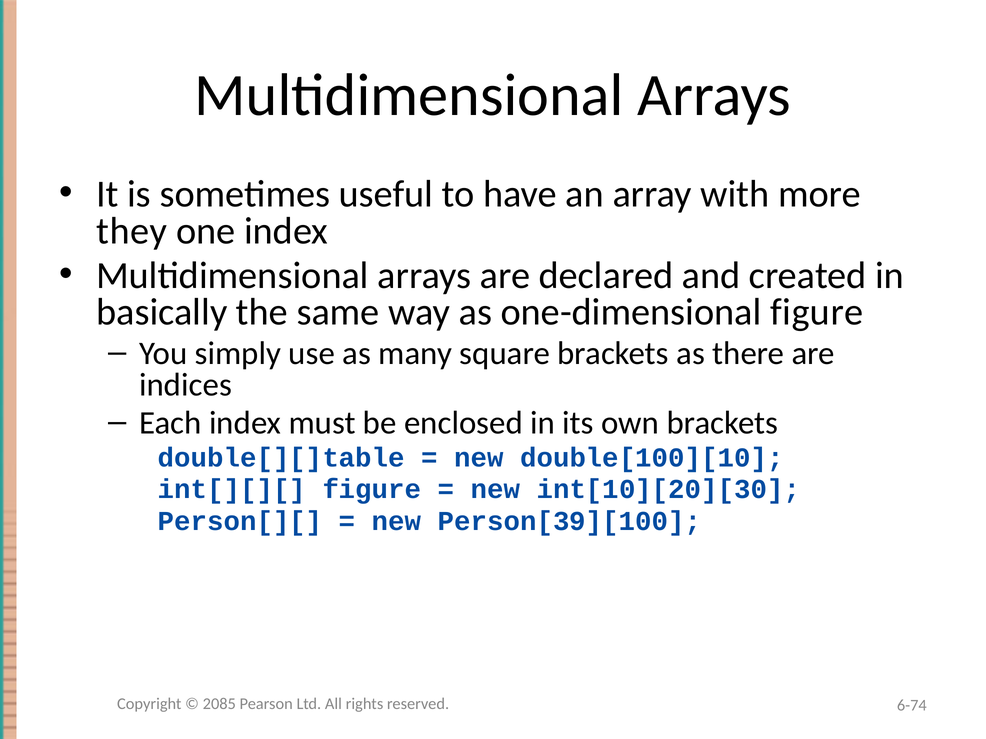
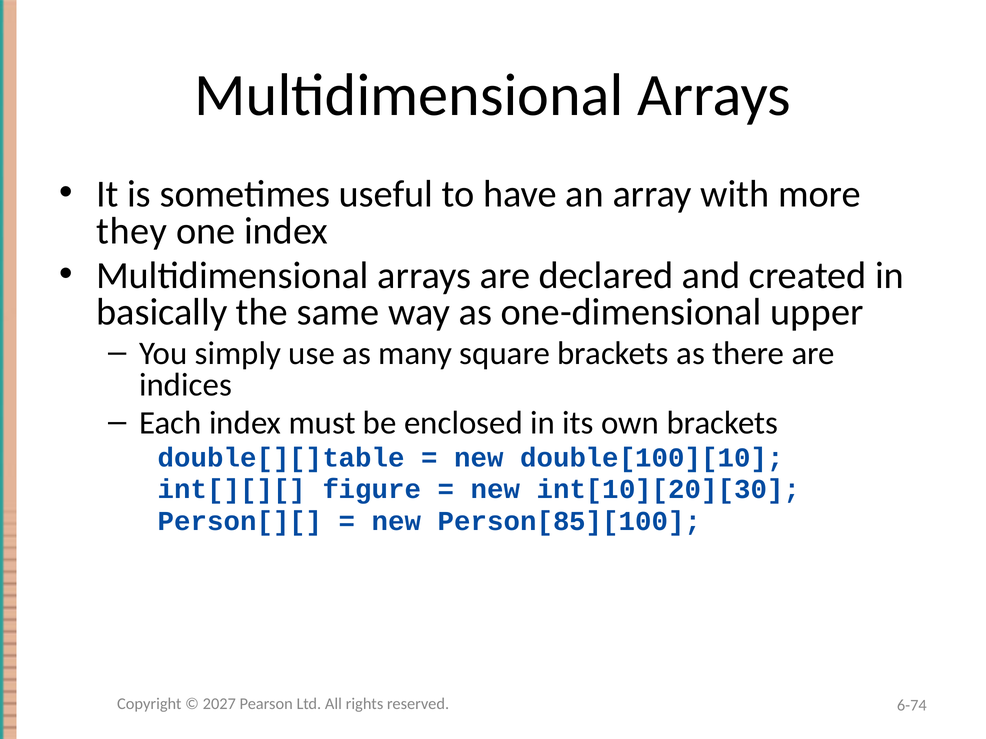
one-dimensional figure: figure -> upper
Person[39][100: Person[39][100 -> Person[85][100
2085: 2085 -> 2027
